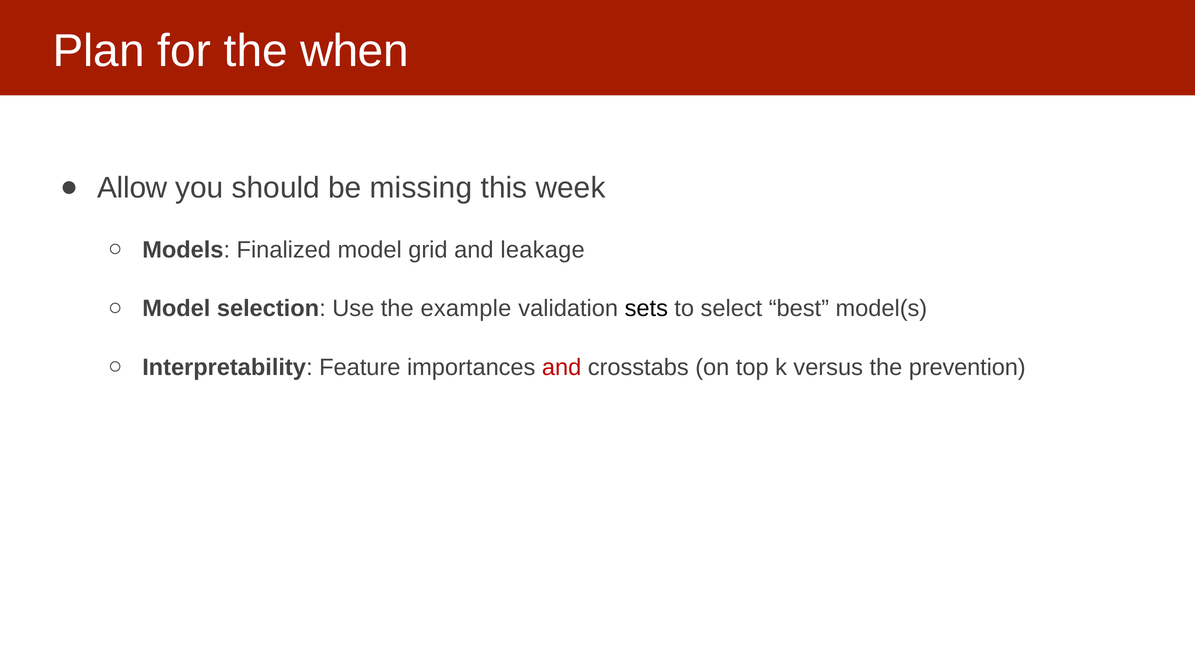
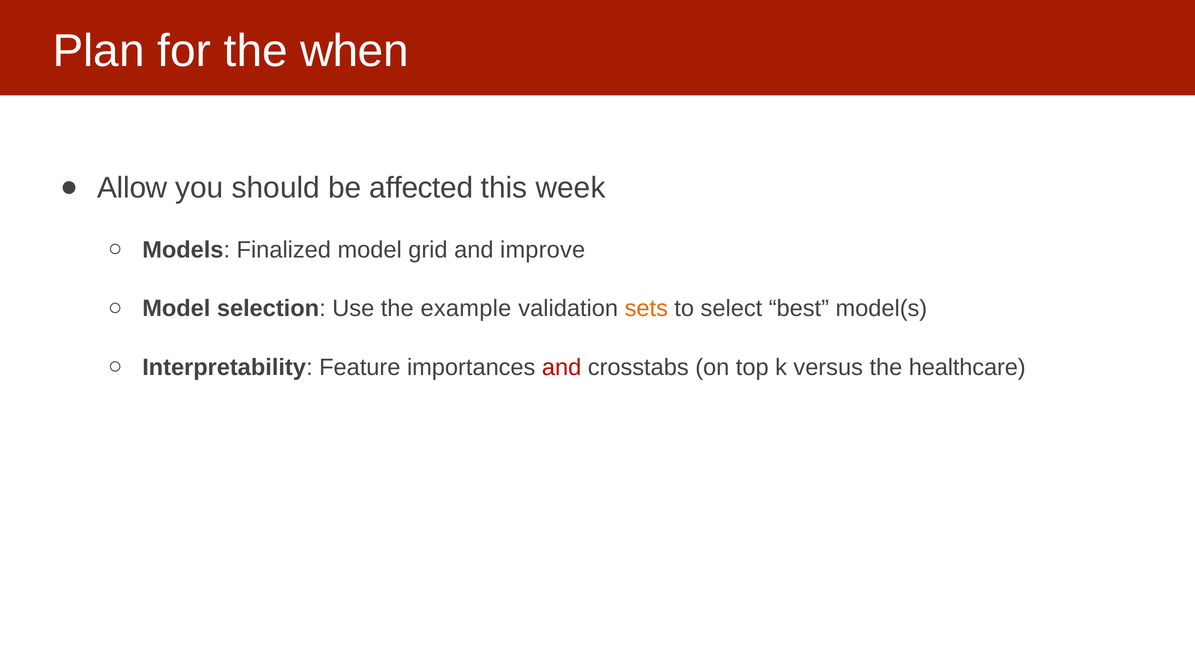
missing: missing -> affected
leakage: leakage -> improve
sets colour: black -> orange
prevention: prevention -> healthcare
